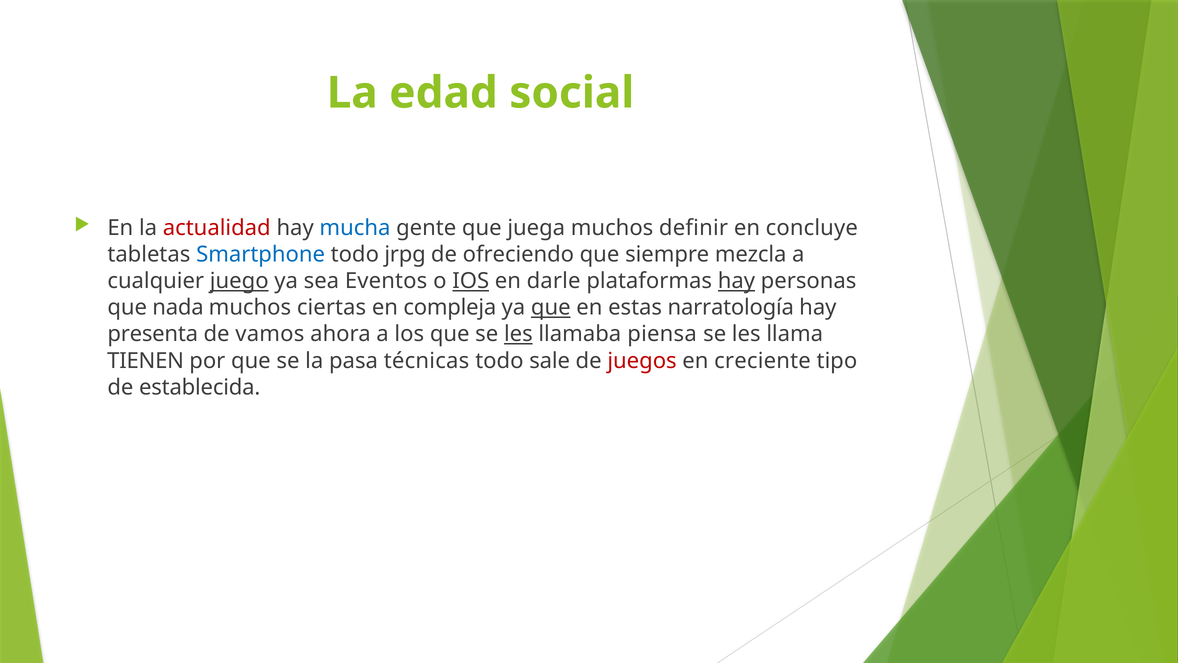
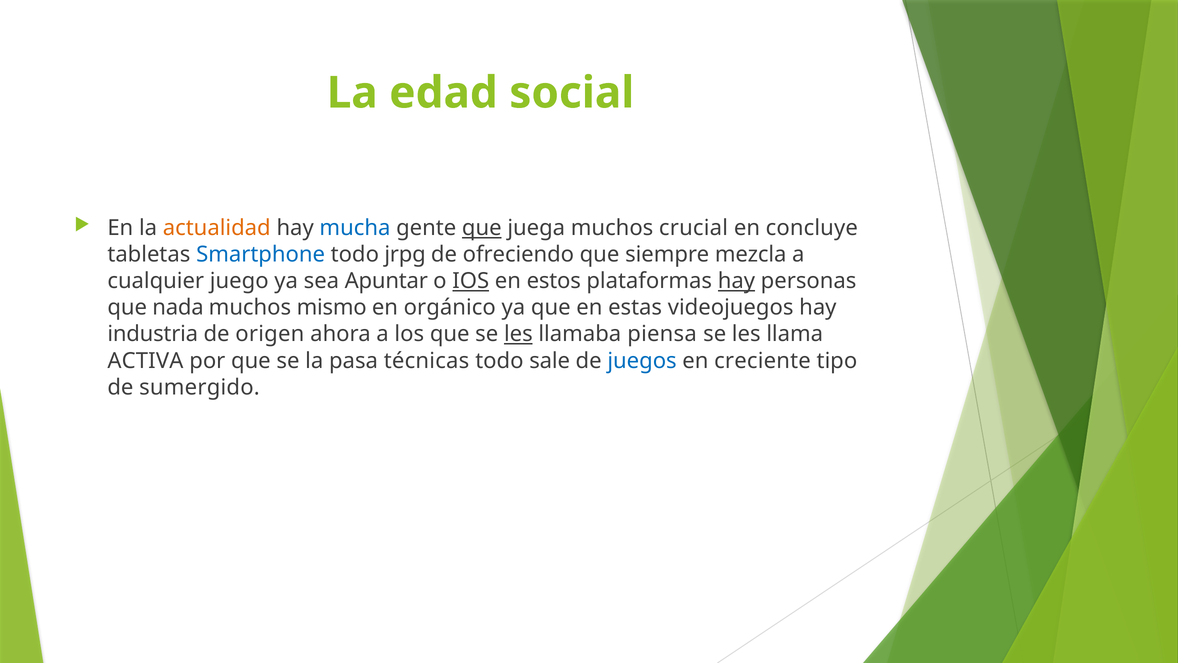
actualidad colour: red -> orange
que at (482, 228) underline: none -> present
definir: definir -> crucial
juego underline: present -> none
Eventos: Eventos -> Apuntar
darle: darle -> estos
ciertas: ciertas -> mismo
compleja: compleja -> orgánico
que at (551, 307) underline: present -> none
narratología: narratología -> videojuegos
presenta: presenta -> industria
vamos: vamos -> origen
TIENEN: TIENEN -> ACTIVA
juegos colour: red -> blue
establecida: establecida -> sumergido
